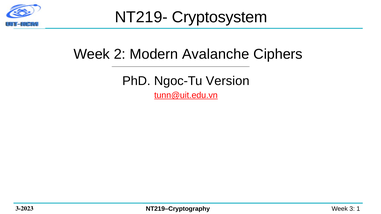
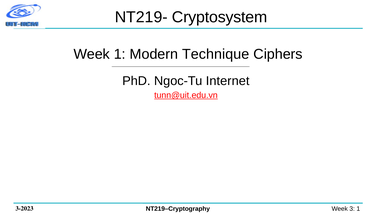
Week 2: 2 -> 1
Avalanche: Avalanche -> Technique
Version: Version -> Internet
